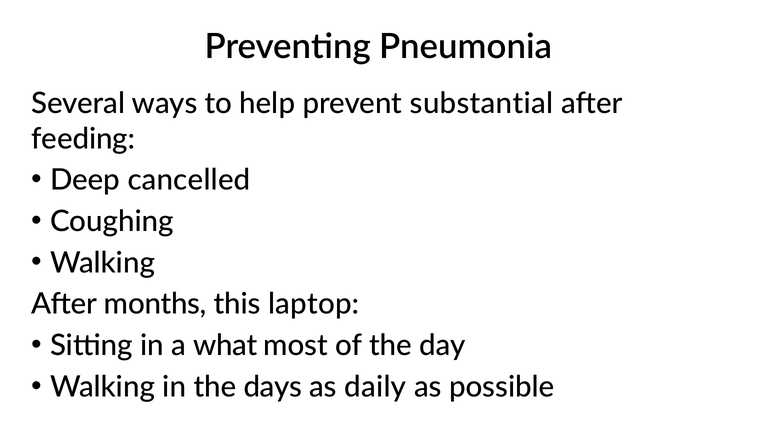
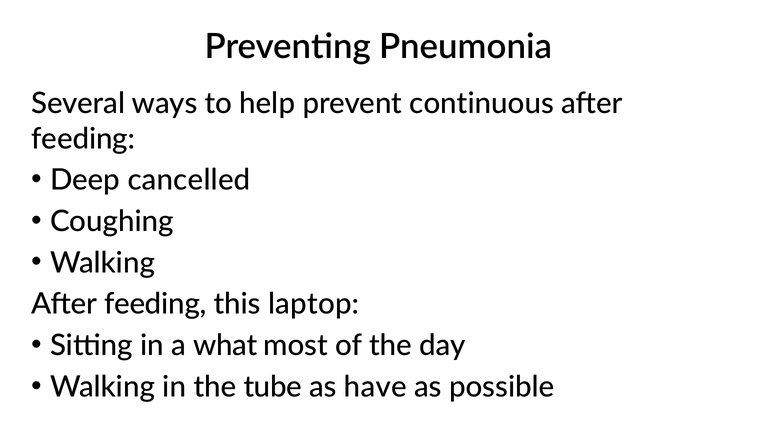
substantial: substantial -> continuous
months at (155, 304): months -> feeding
days: days -> tube
daily: daily -> have
